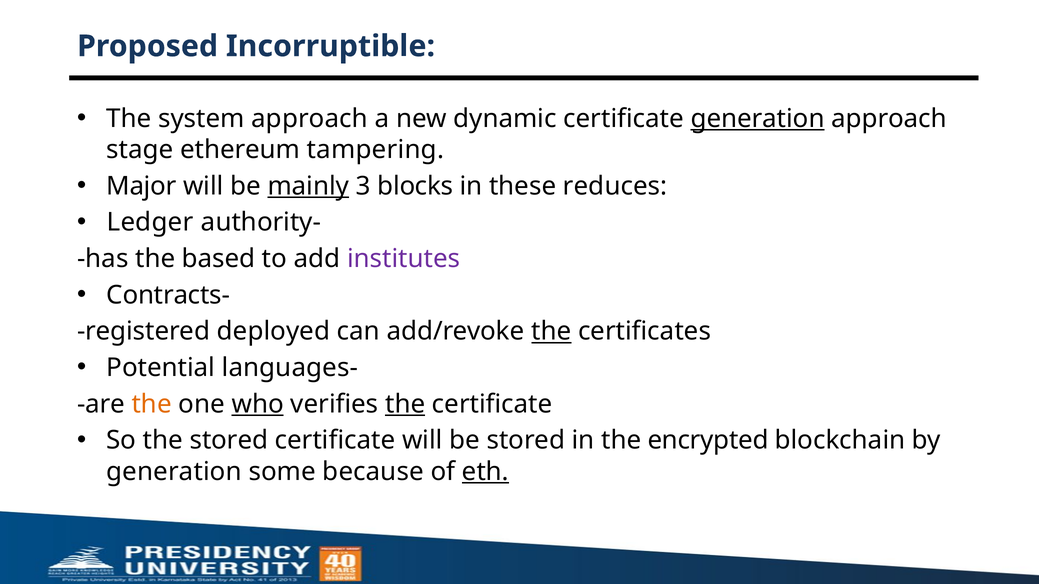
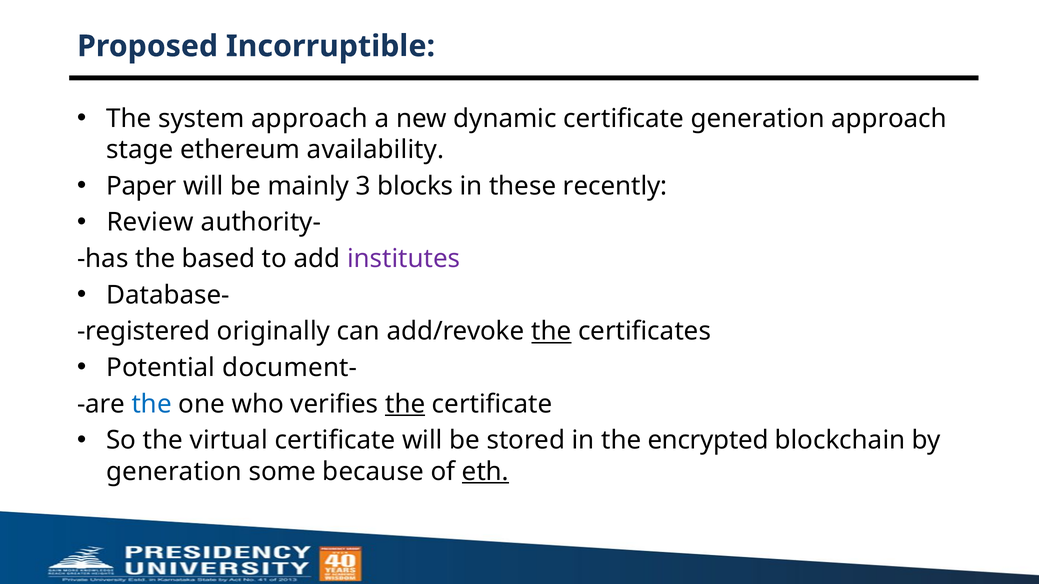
generation at (758, 119) underline: present -> none
tampering: tampering -> availability
Major: Major -> Paper
mainly underline: present -> none
reduces: reduces -> recently
Ledger: Ledger -> Review
Contracts-: Contracts- -> Database-
deployed: deployed -> originally
languages-: languages- -> document-
the at (152, 404) colour: orange -> blue
who underline: present -> none
the stored: stored -> virtual
